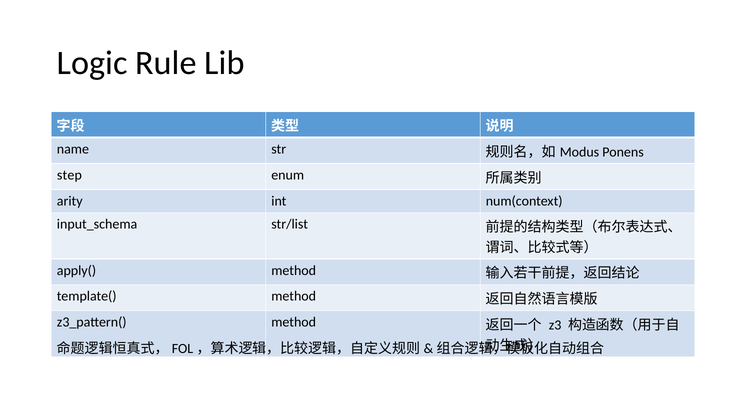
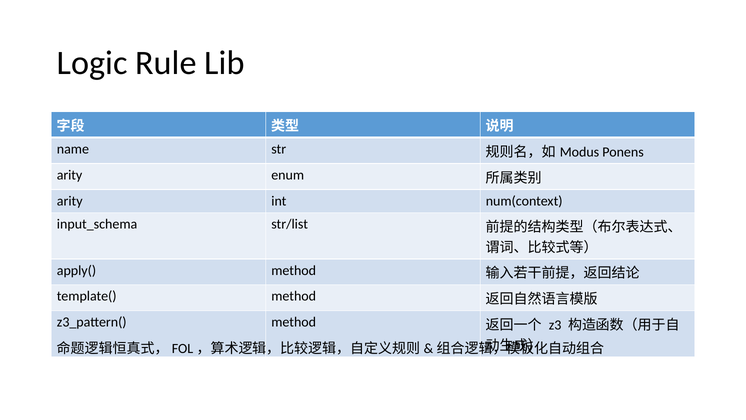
step at (69, 175): step -> arity
